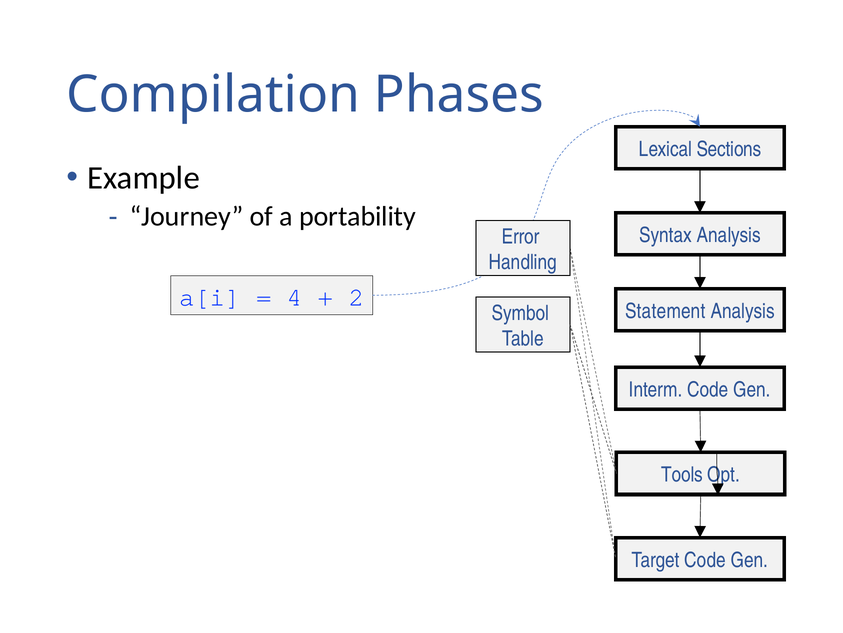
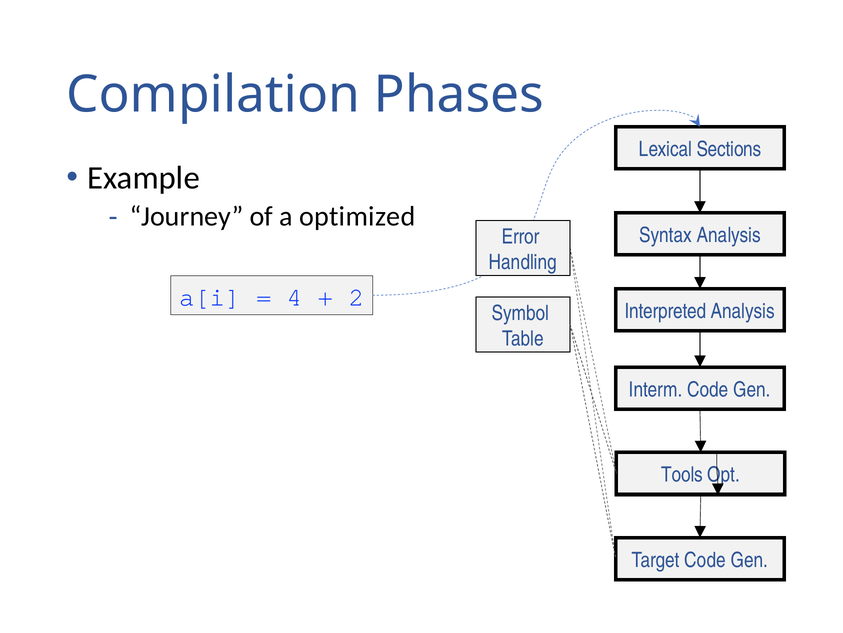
portability: portability -> optimized
Statement: Statement -> Interpreted
